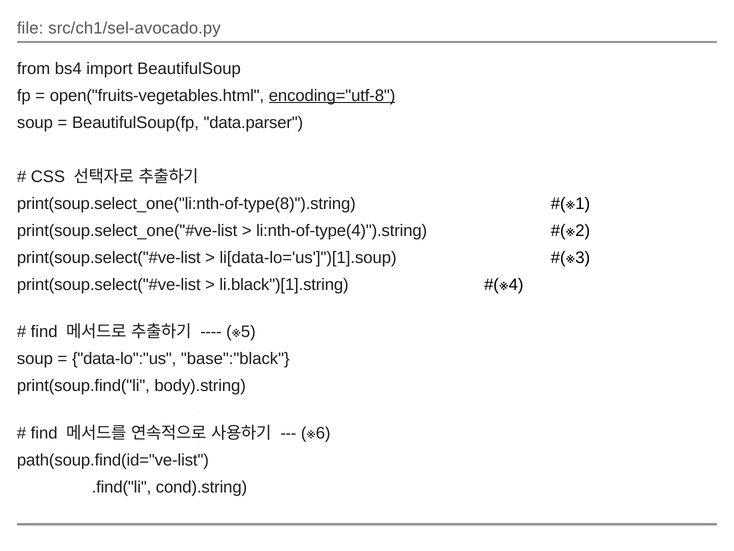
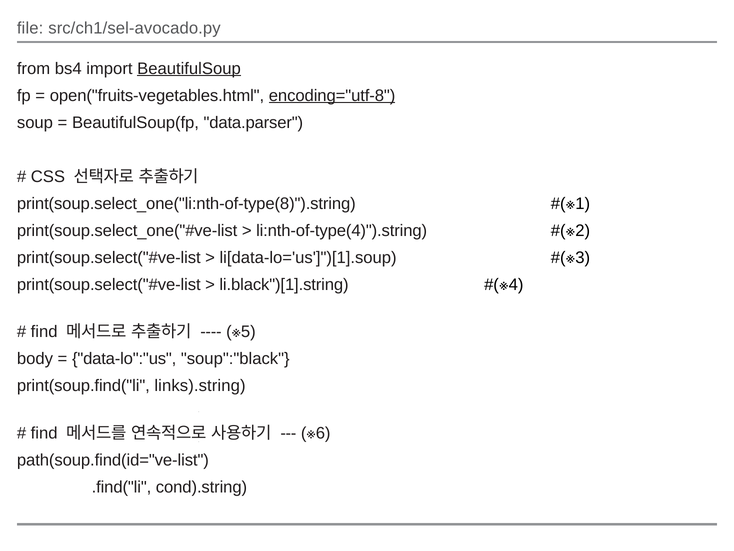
BeautifulSoup underline: none -> present
soup at (35, 358): soup -> body
base":"black: base":"black -> soup":"black
body).string: body).string -> links).string
